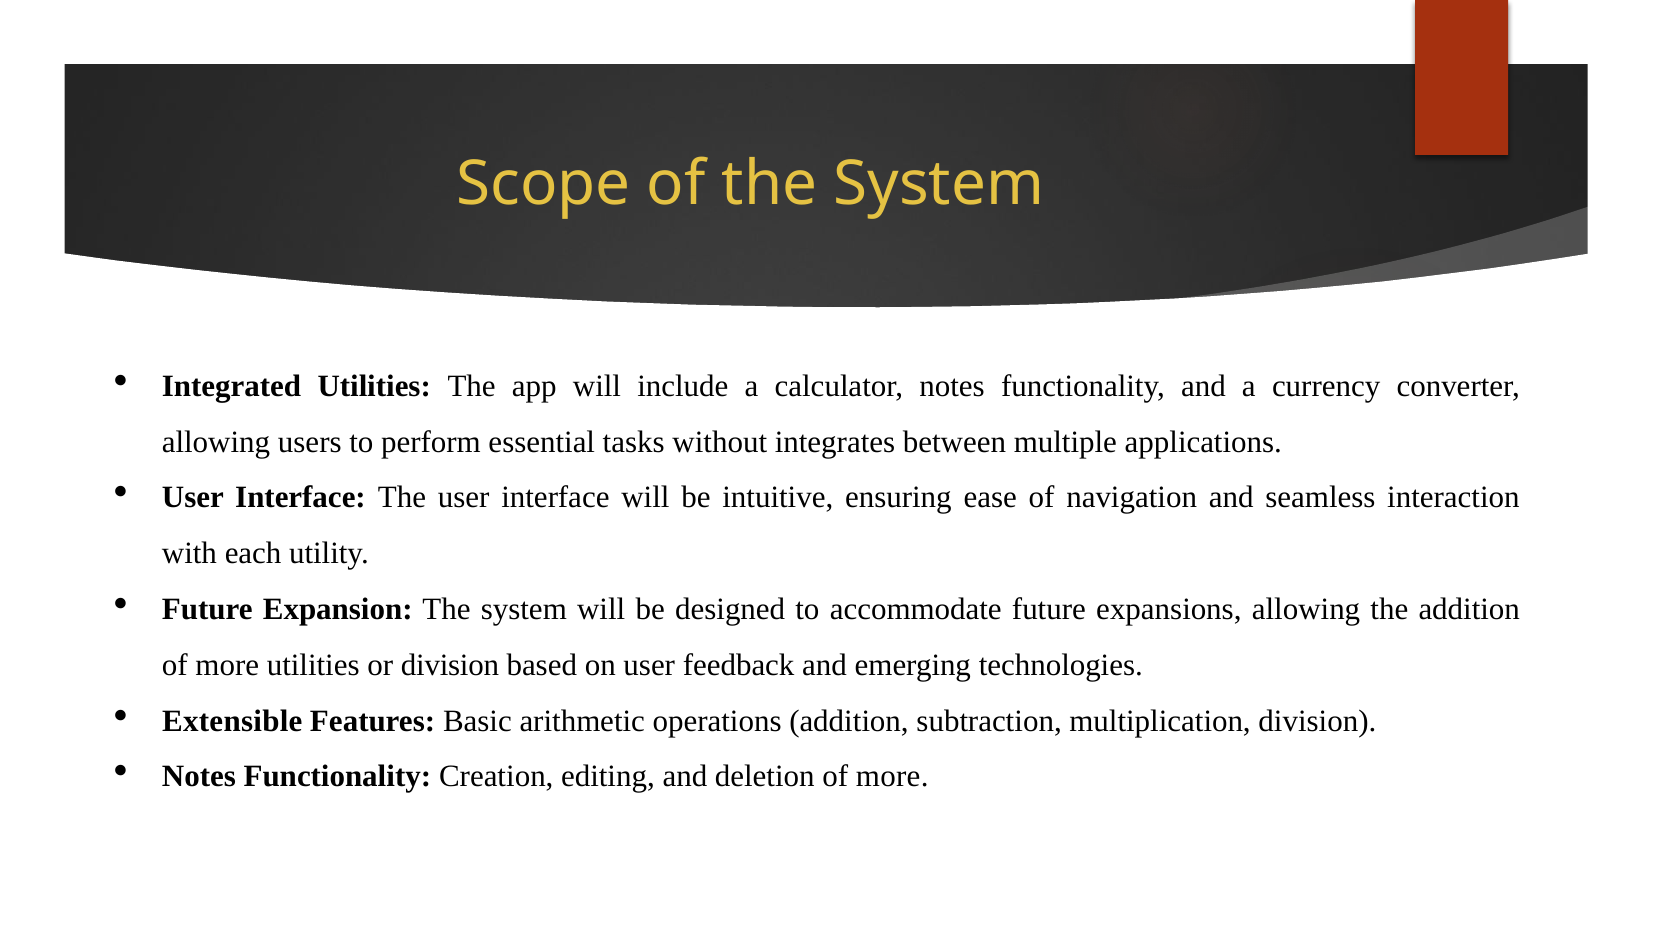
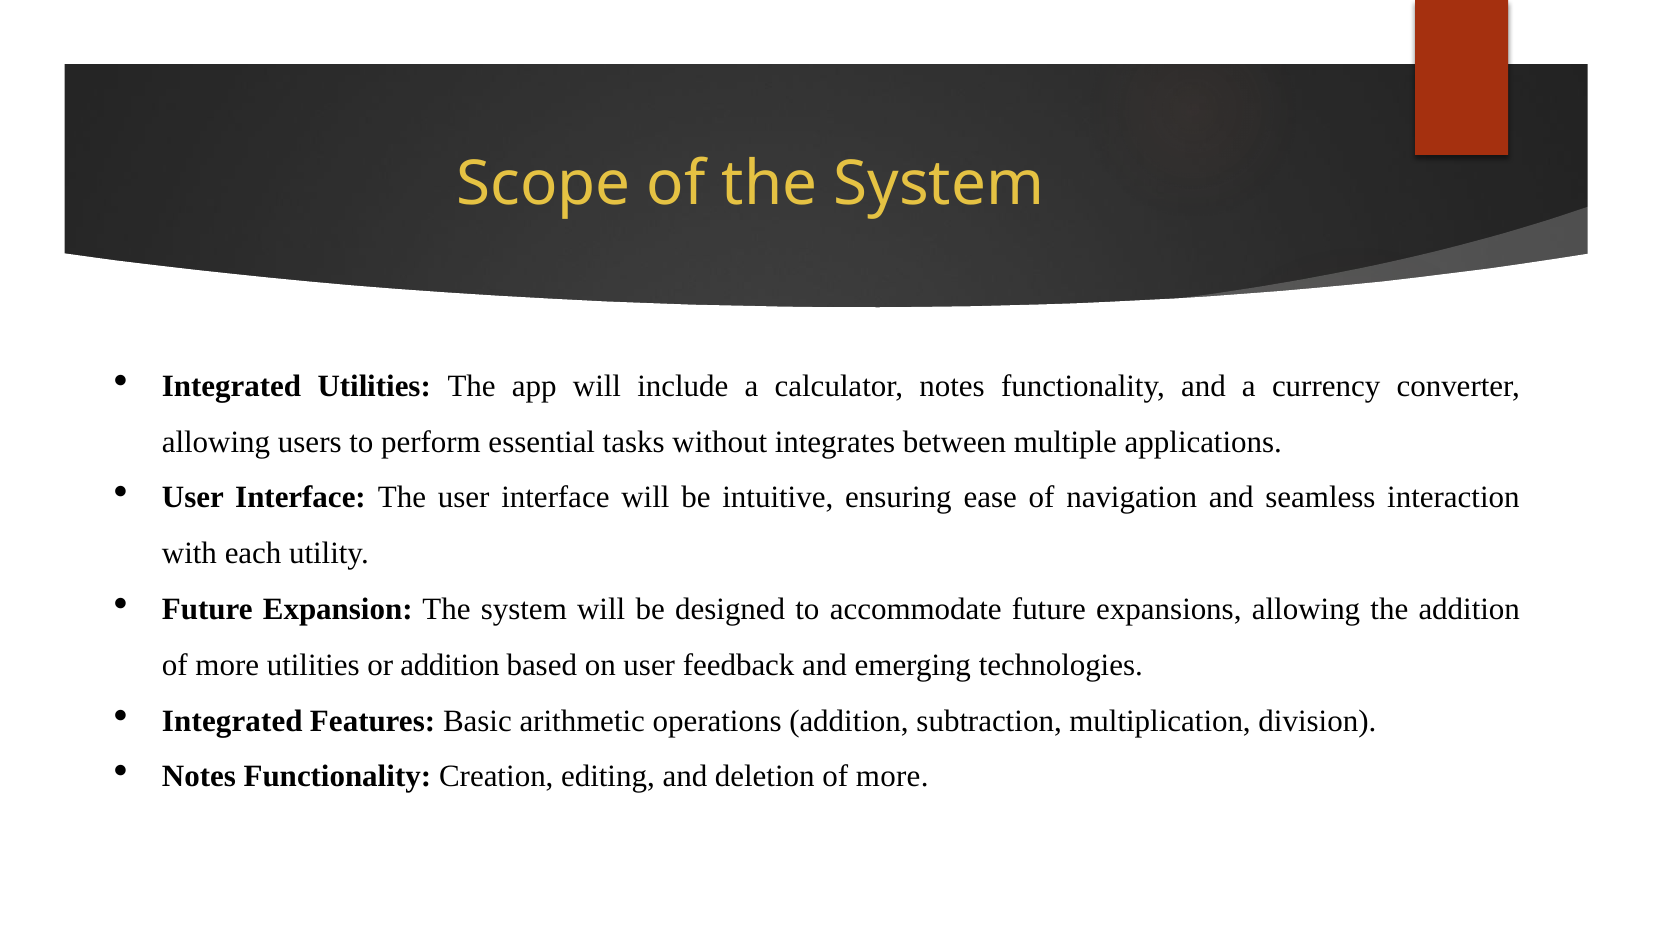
or division: division -> addition
Extensible at (232, 721): Extensible -> Integrated
